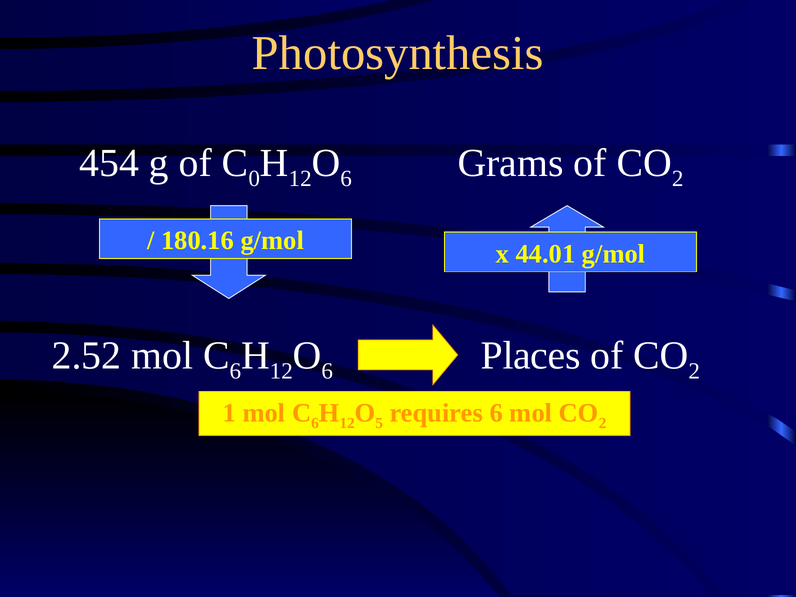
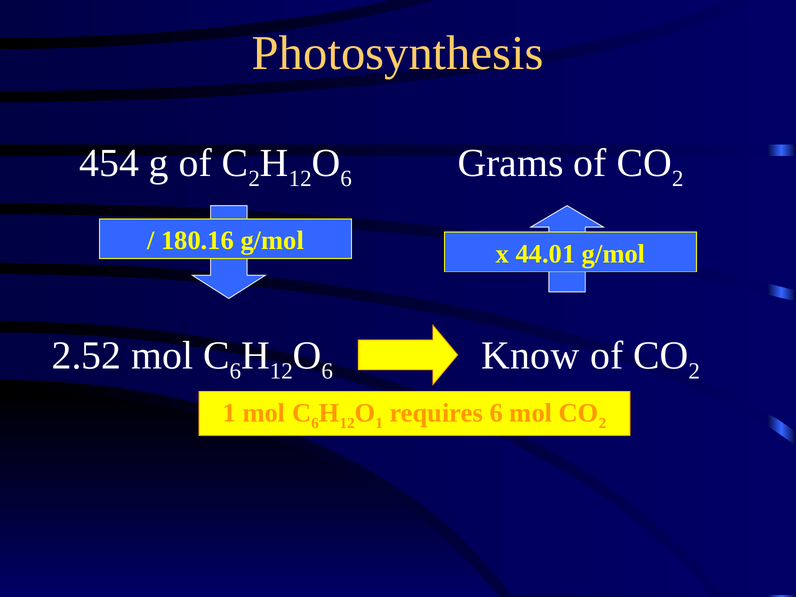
0 at (254, 179): 0 -> 2
Places: Places -> Know
5 at (379, 423): 5 -> 1
